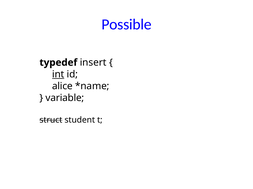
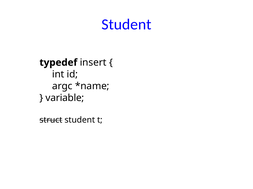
Possible at (127, 24): Possible -> Student
int underline: present -> none
alice: alice -> argc
